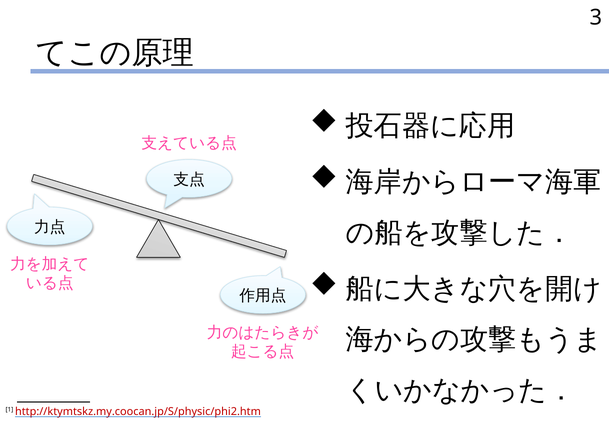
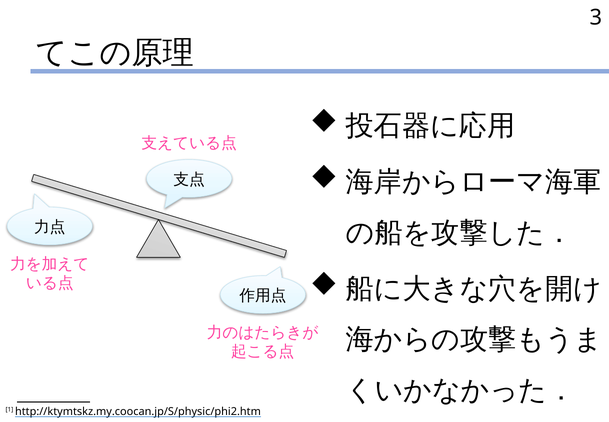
http://ktymtskz.my.coocan.jp/S/physic/phi2.htm colour: red -> black
